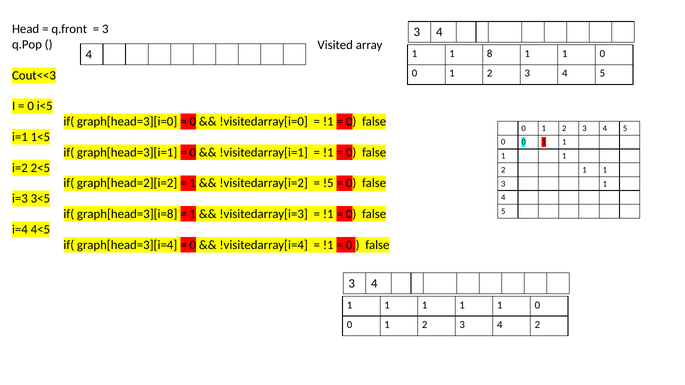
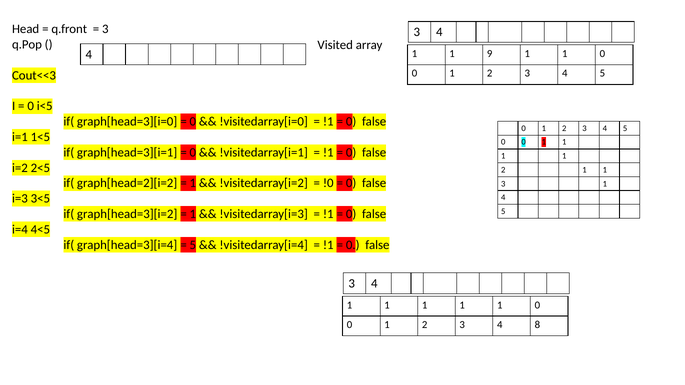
8: 8 -> 9
!5: !5 -> !0
graph[head=3][i=8: graph[head=3][i=8 -> graph[head=3][i=2
0 at (193, 245): 0 -> 5
4 2: 2 -> 8
